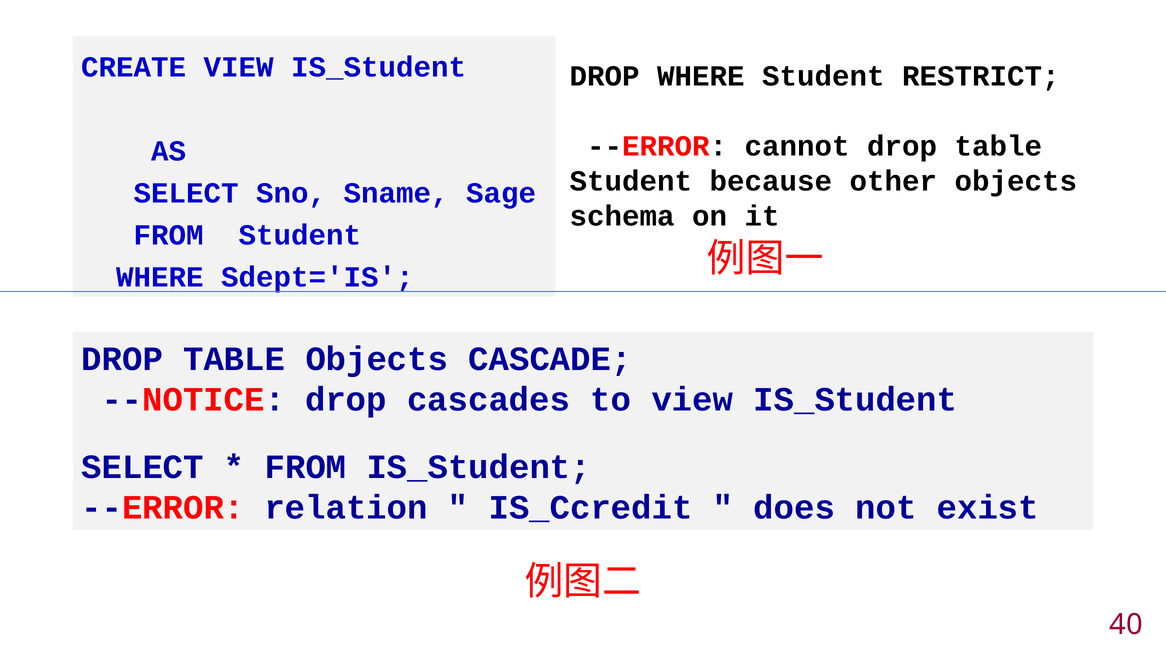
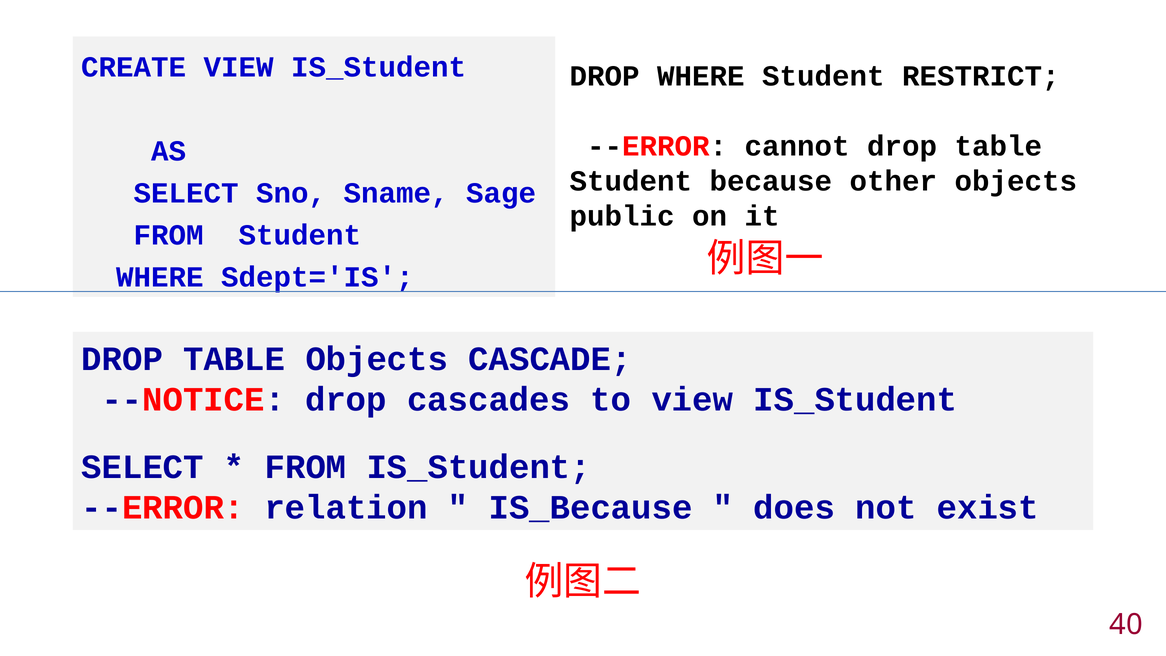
schema: schema -> public
IS_Ccredit: IS_Ccredit -> IS_Because
